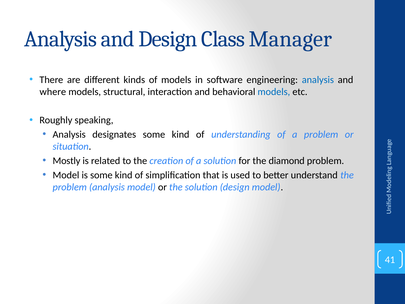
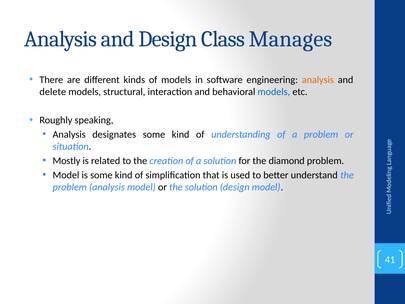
Manager: Manager -> Manages
analysis at (318, 80) colour: blue -> orange
where: where -> delete
